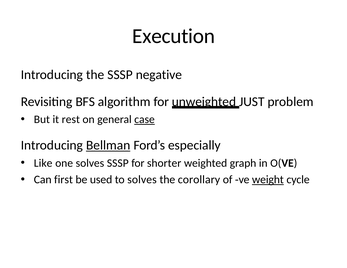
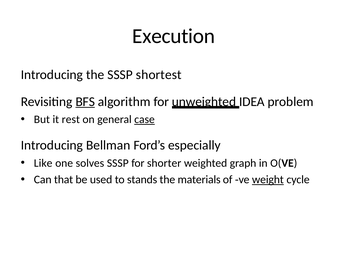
negative: negative -> shortest
BFS underline: none -> present
JUST: JUST -> IDEA
Bellman underline: present -> none
first: first -> that
to solves: solves -> stands
corollary: corollary -> materials
